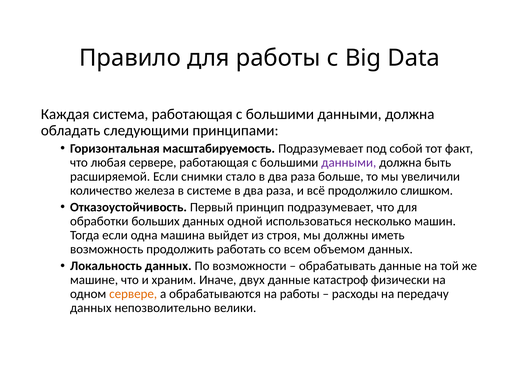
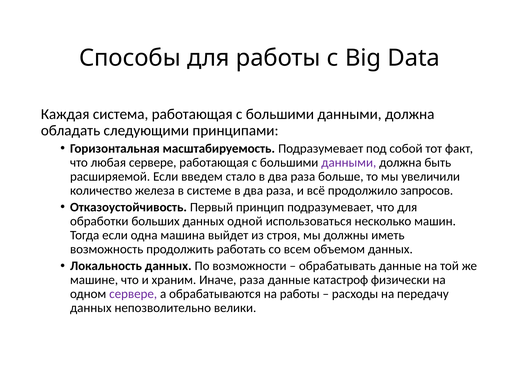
Правило: Правило -> Способы
снимки: снимки -> введем
слишком: слишком -> запросов
Иначе двух: двух -> раза
сервере at (133, 294) colour: orange -> purple
